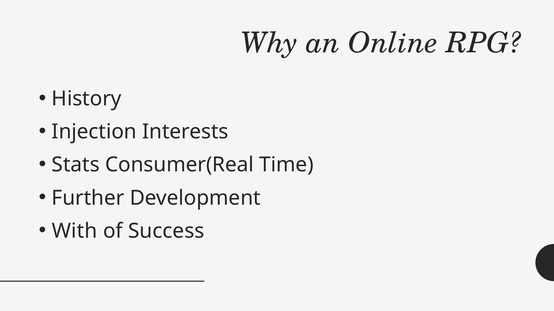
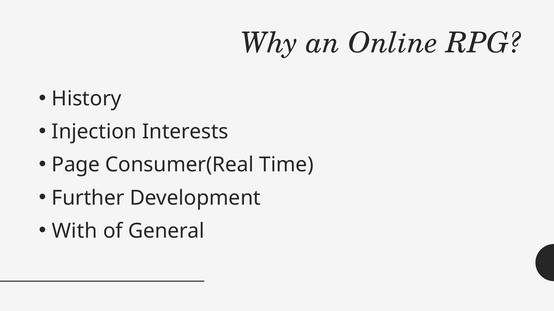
Stats: Stats -> Page
Success: Success -> General
